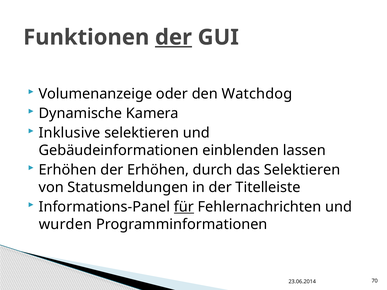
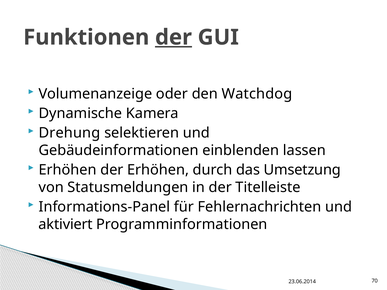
Inklusive: Inklusive -> Drehung
das Selektieren: Selektieren -> Umsetzung
für underline: present -> none
wurden: wurden -> aktiviert
